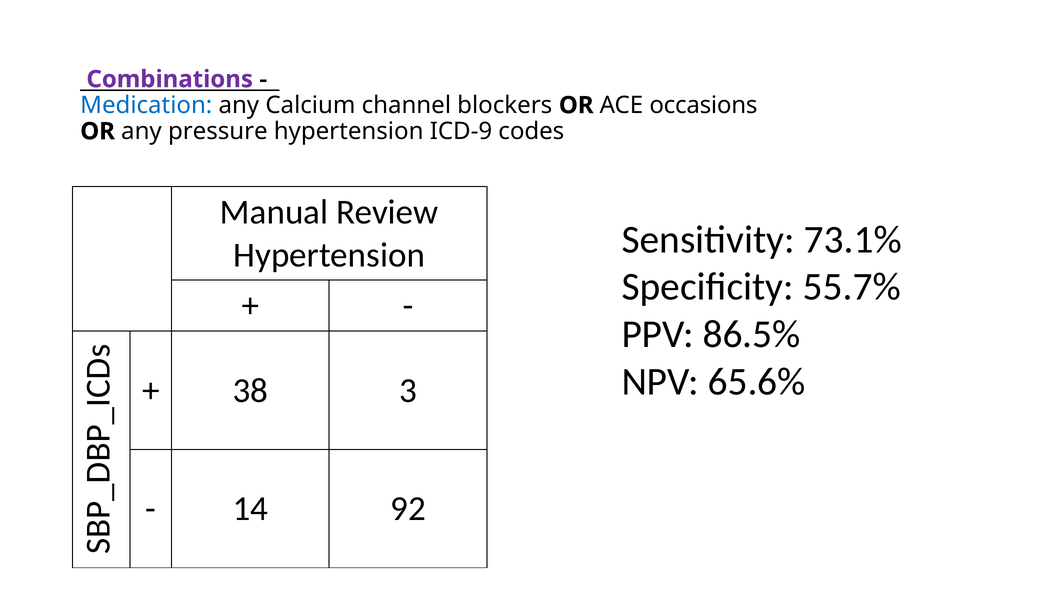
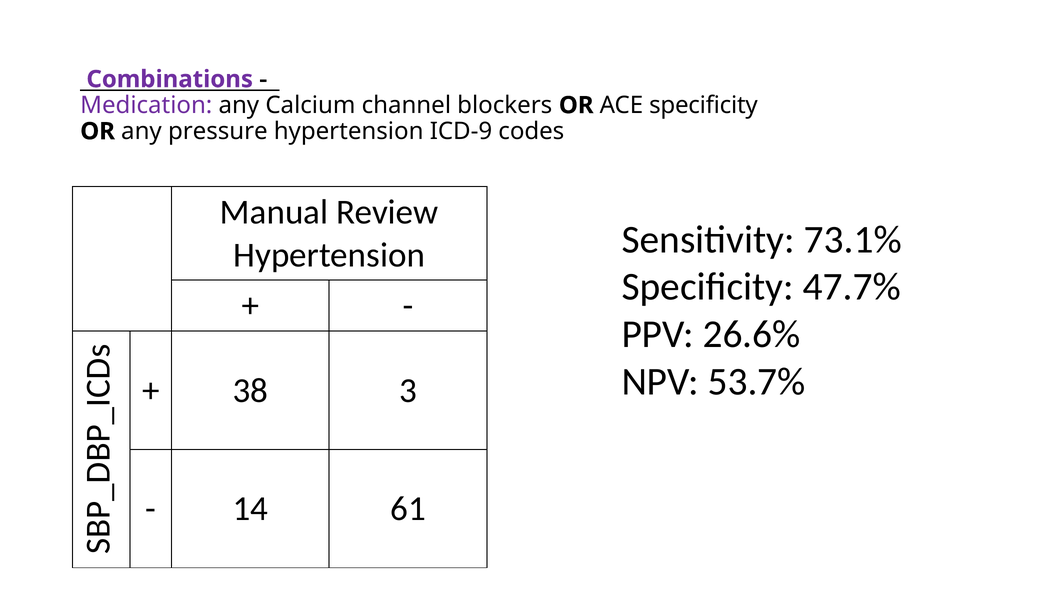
Medication colour: blue -> purple
ACE occasions: occasions -> specificity
55.7%: 55.7% -> 47.7%
86.5%: 86.5% -> 26.6%
65.6%: 65.6% -> 53.7%
92: 92 -> 61
